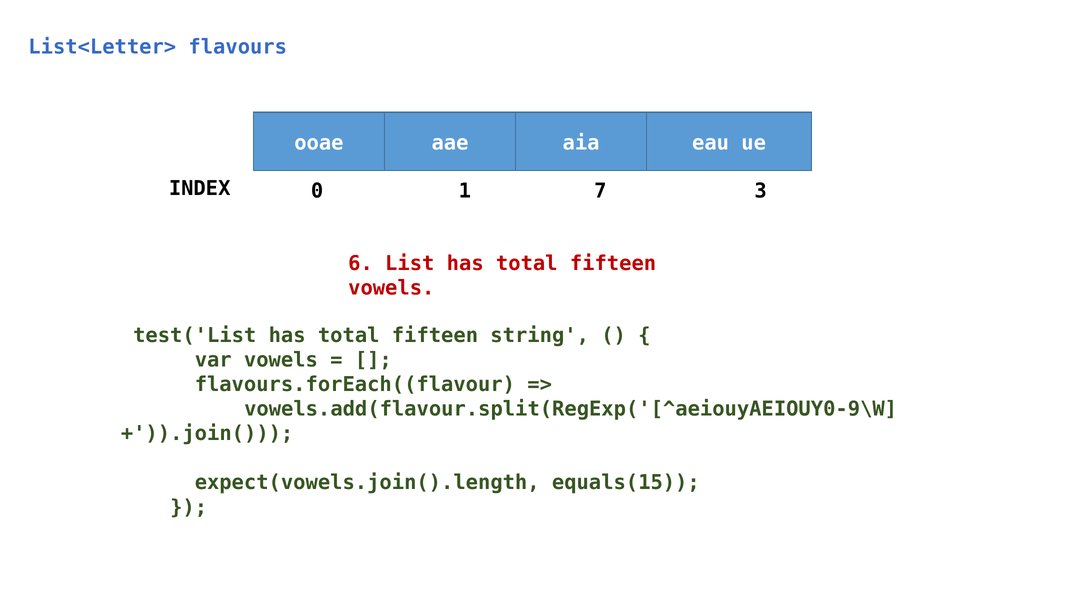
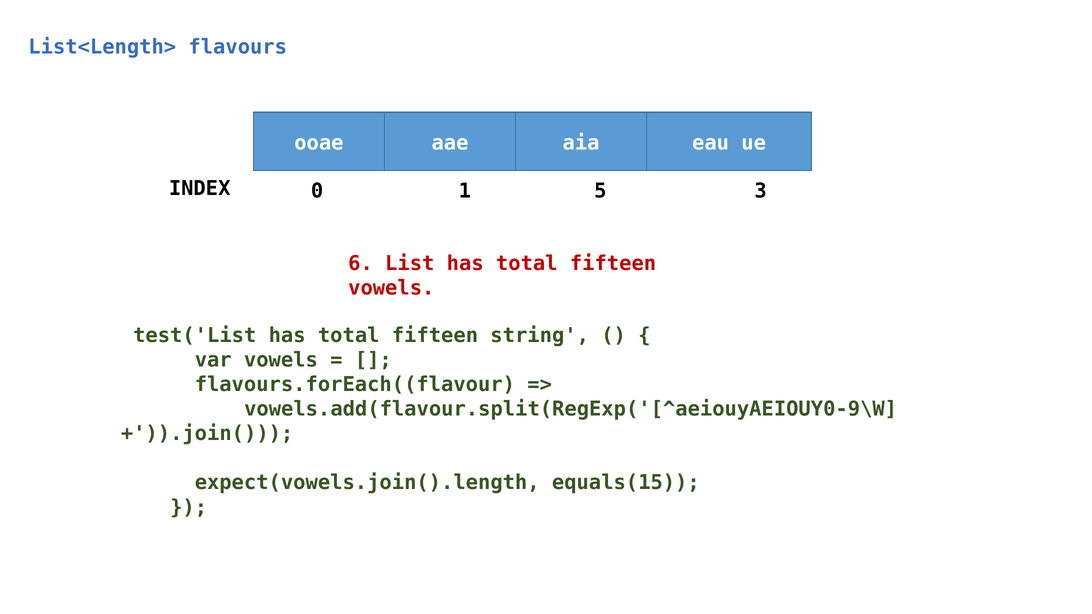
List<Letter>: List<Letter> -> List<Length>
7: 7 -> 5
